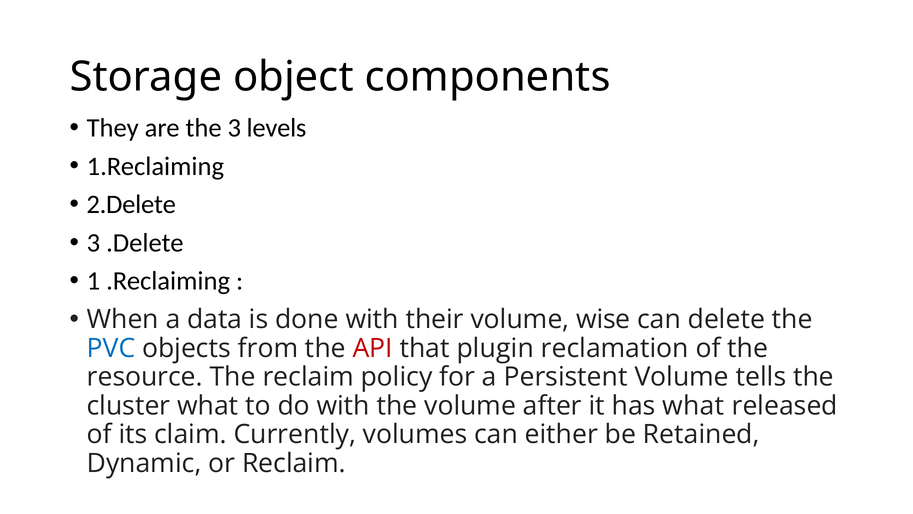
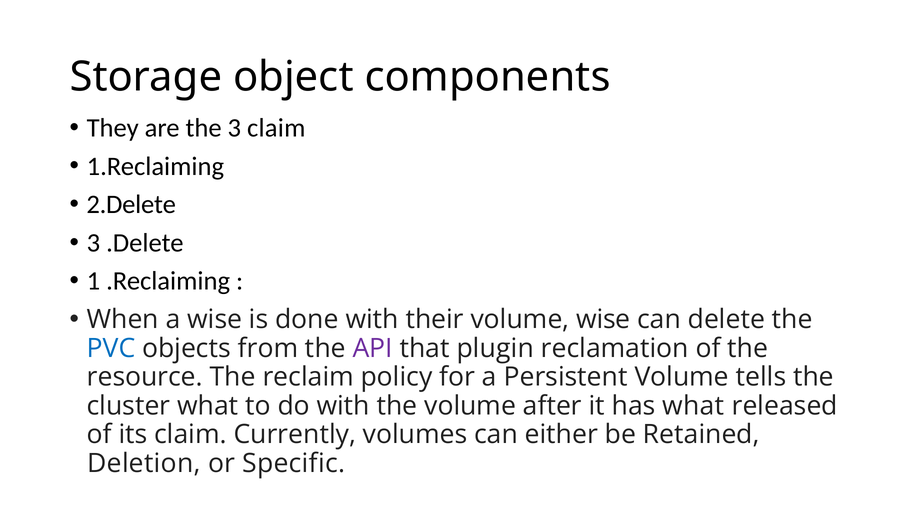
3 levels: levels -> claim
a data: data -> wise
API colour: red -> purple
Dynamic: Dynamic -> Deletion
or Reclaim: Reclaim -> Specific
